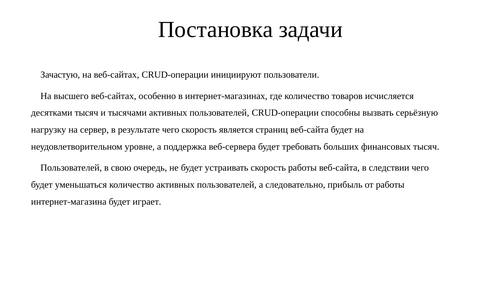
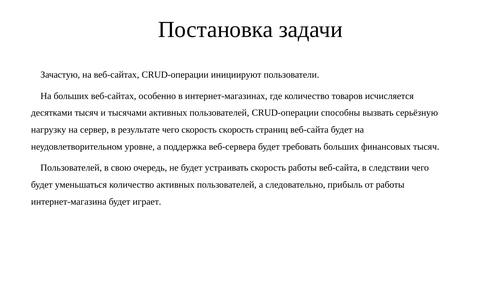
На высшего: высшего -> больших
скорость является: является -> скорость
